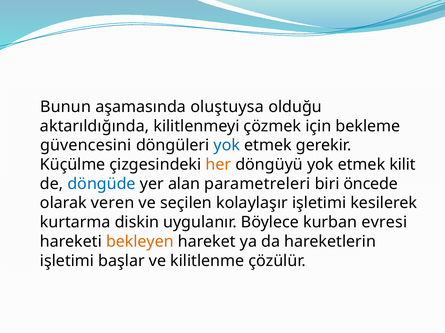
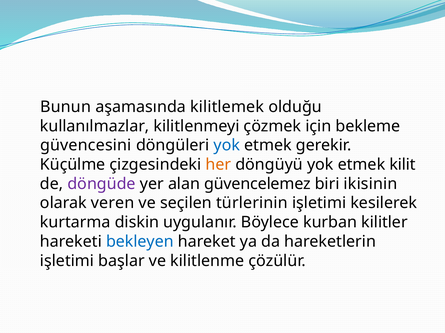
oluştuysa: oluştuysa -> kilitlemek
aktarıldığında: aktarıldığında -> kullanılmazlar
döngüde colour: blue -> purple
parametreleri: parametreleri -> güvencelemez
öncede: öncede -> ikisinin
kolaylaşır: kolaylaşır -> türlerinin
evresi: evresi -> kilitler
bekleyen colour: orange -> blue
